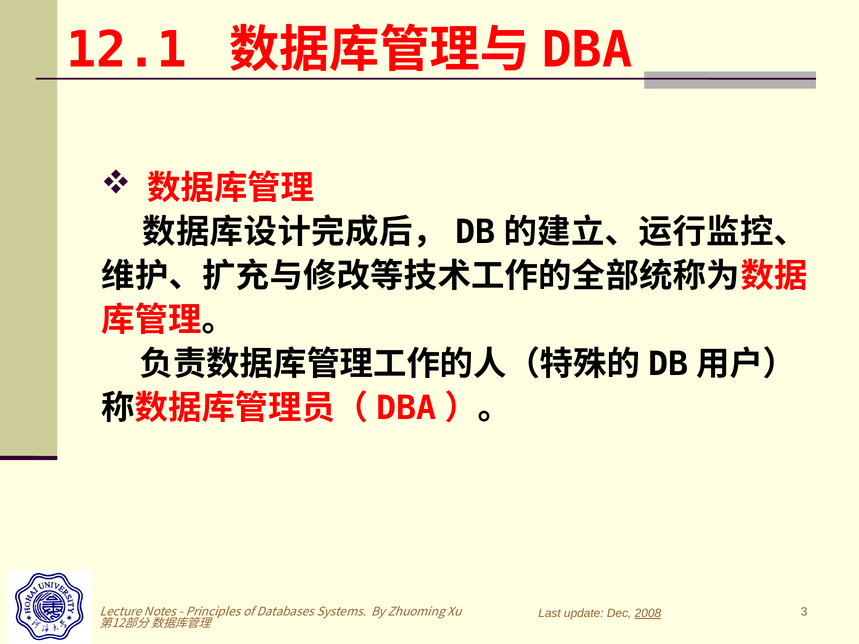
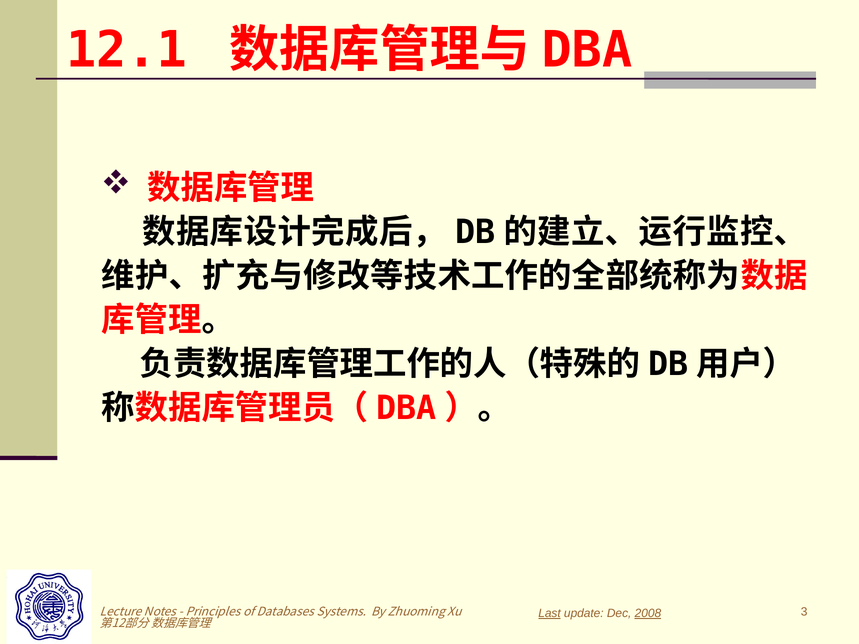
Last underline: none -> present
